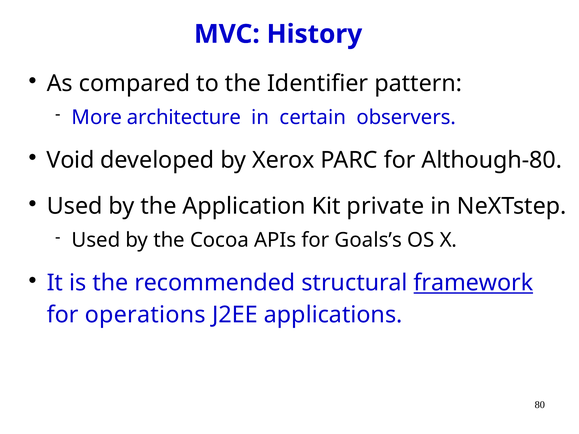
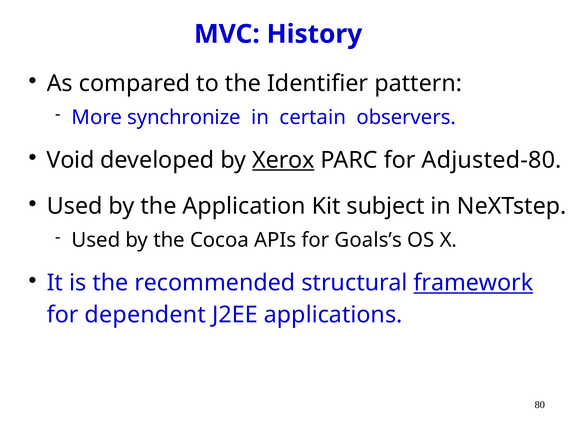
architecture: architecture -> synchronize
Xerox underline: none -> present
Although-80: Although-80 -> Adjusted-80
private: private -> subject
operations: operations -> dependent
